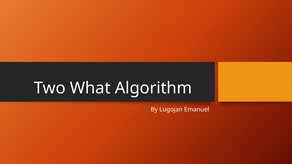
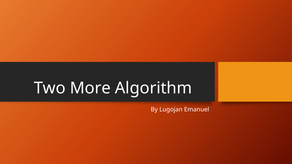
What: What -> More
